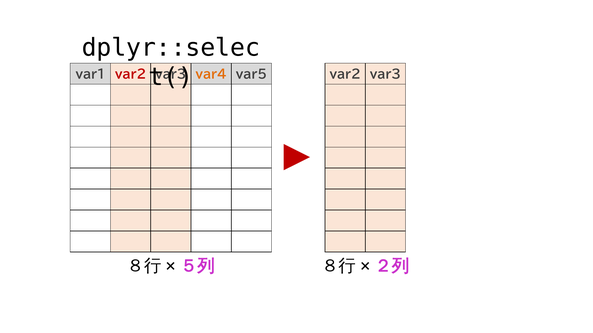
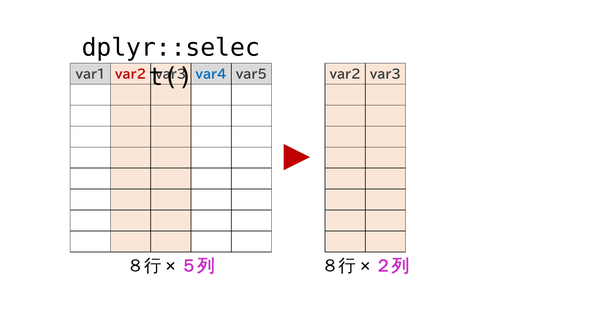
var4 colour: orange -> blue
